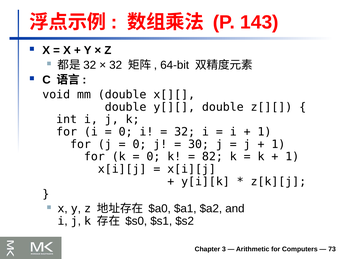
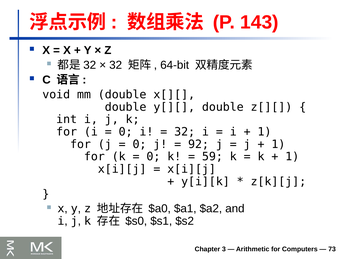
30: 30 -> 92
82: 82 -> 59
